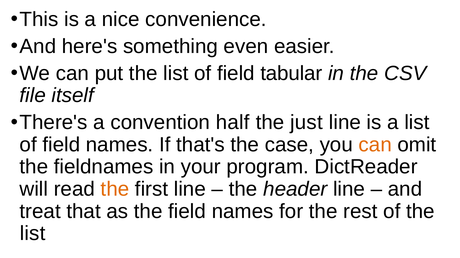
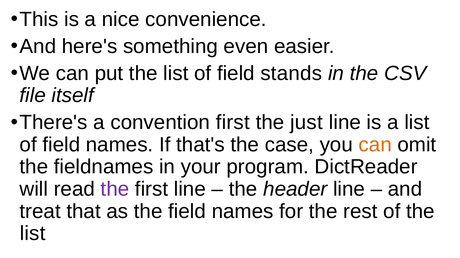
tabular: tabular -> stands
convention half: half -> first
the at (115, 190) colour: orange -> purple
